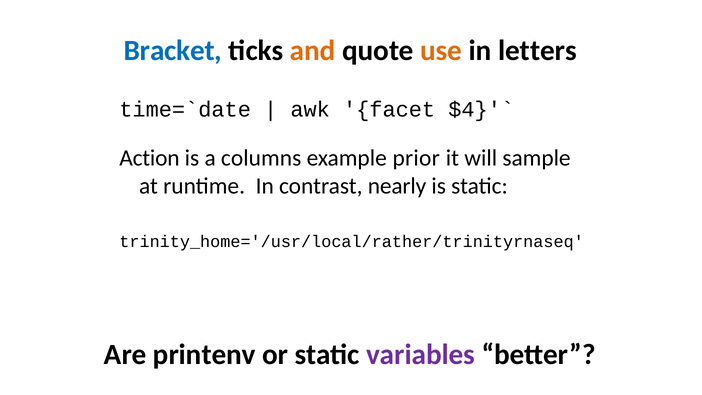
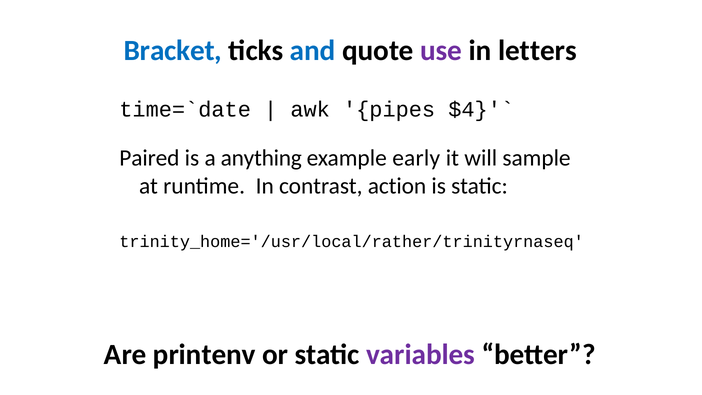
and colour: orange -> blue
use colour: orange -> purple
facet: facet -> pipes
Action: Action -> Paired
columns: columns -> anything
prior: prior -> early
nearly: nearly -> action
